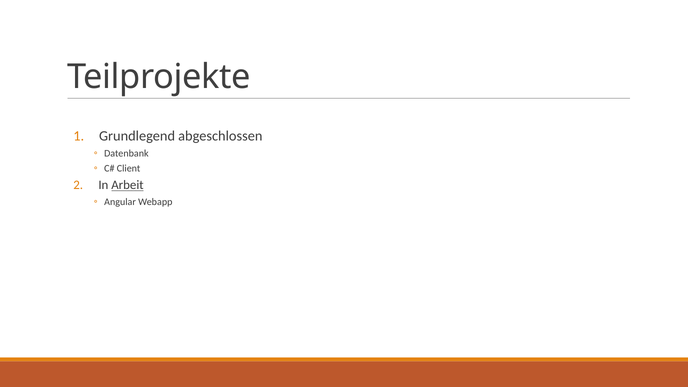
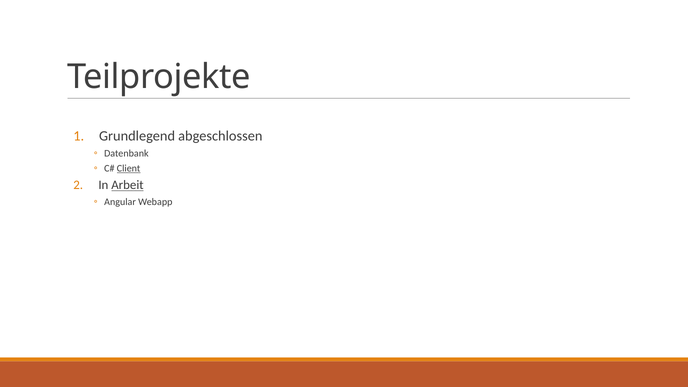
Client underline: none -> present
